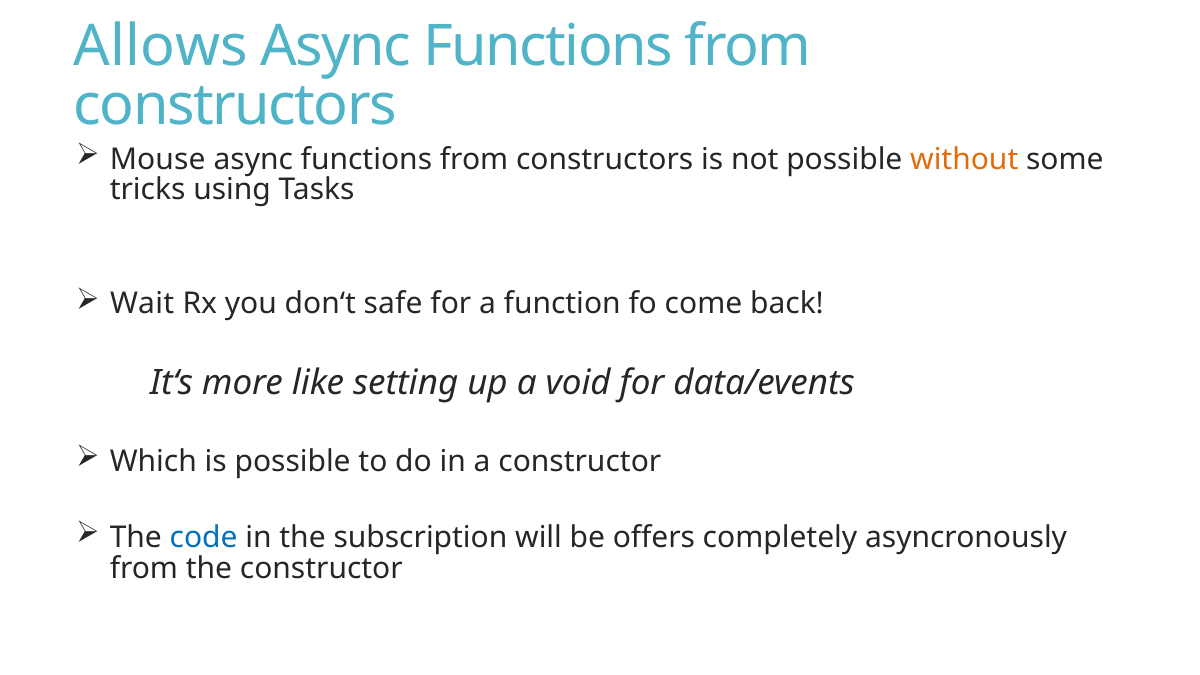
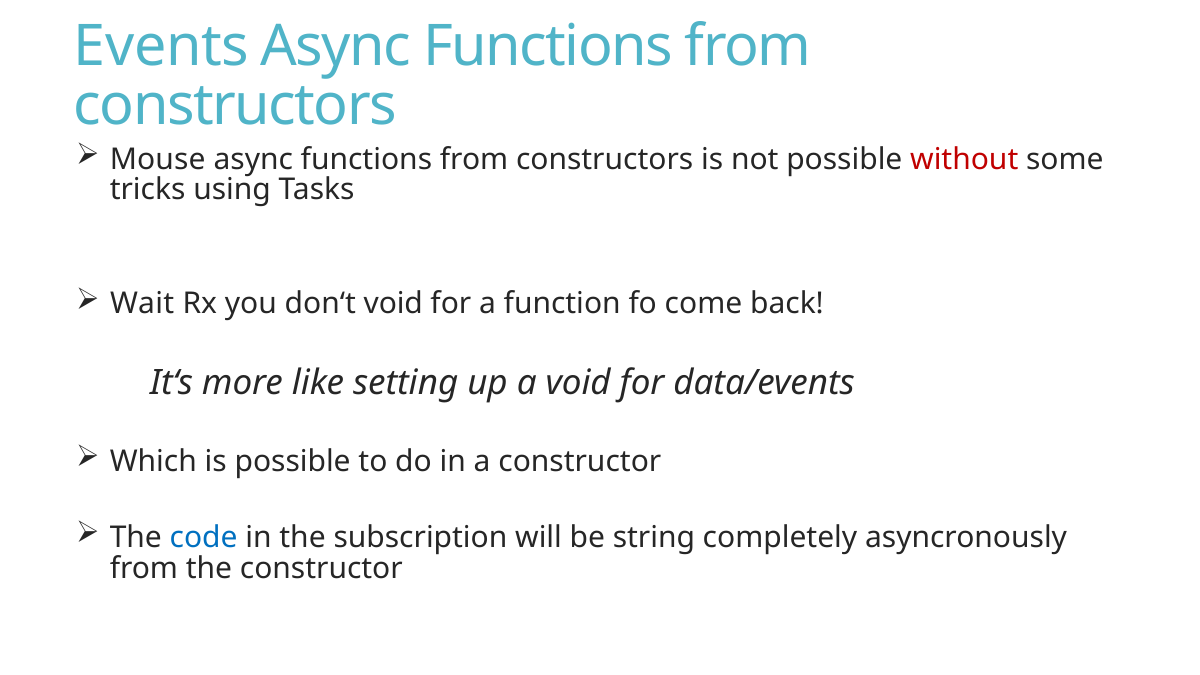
Allows: Allows -> Events
without colour: orange -> red
don‘t safe: safe -> void
offers: offers -> string
